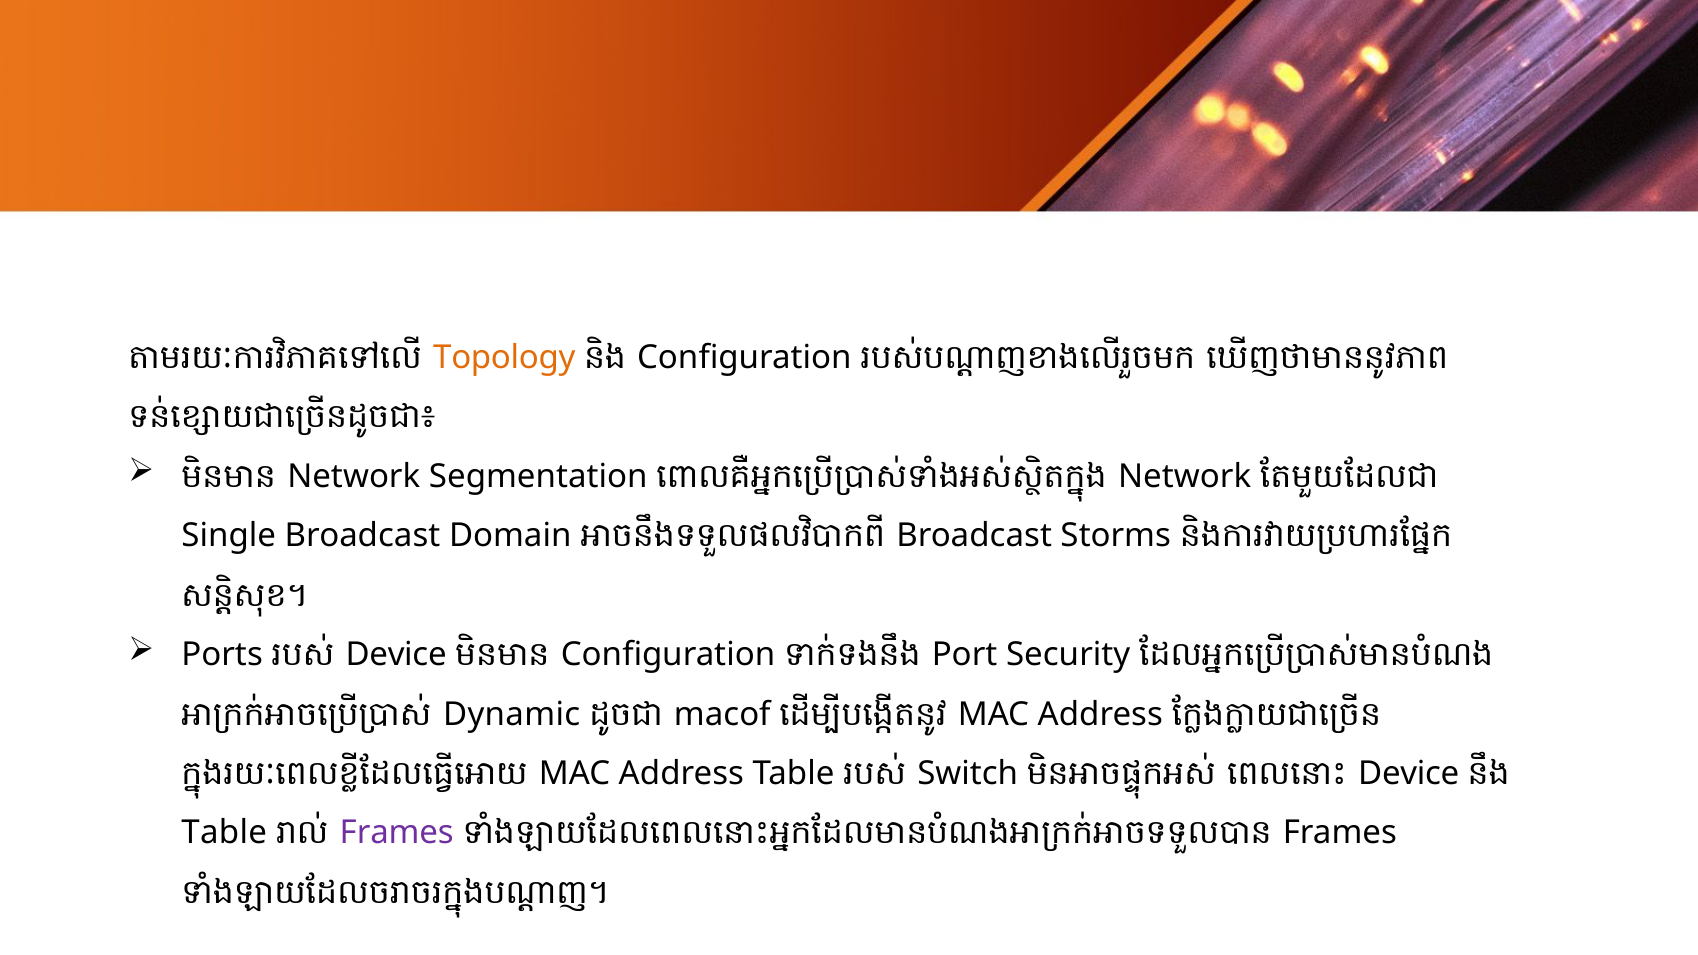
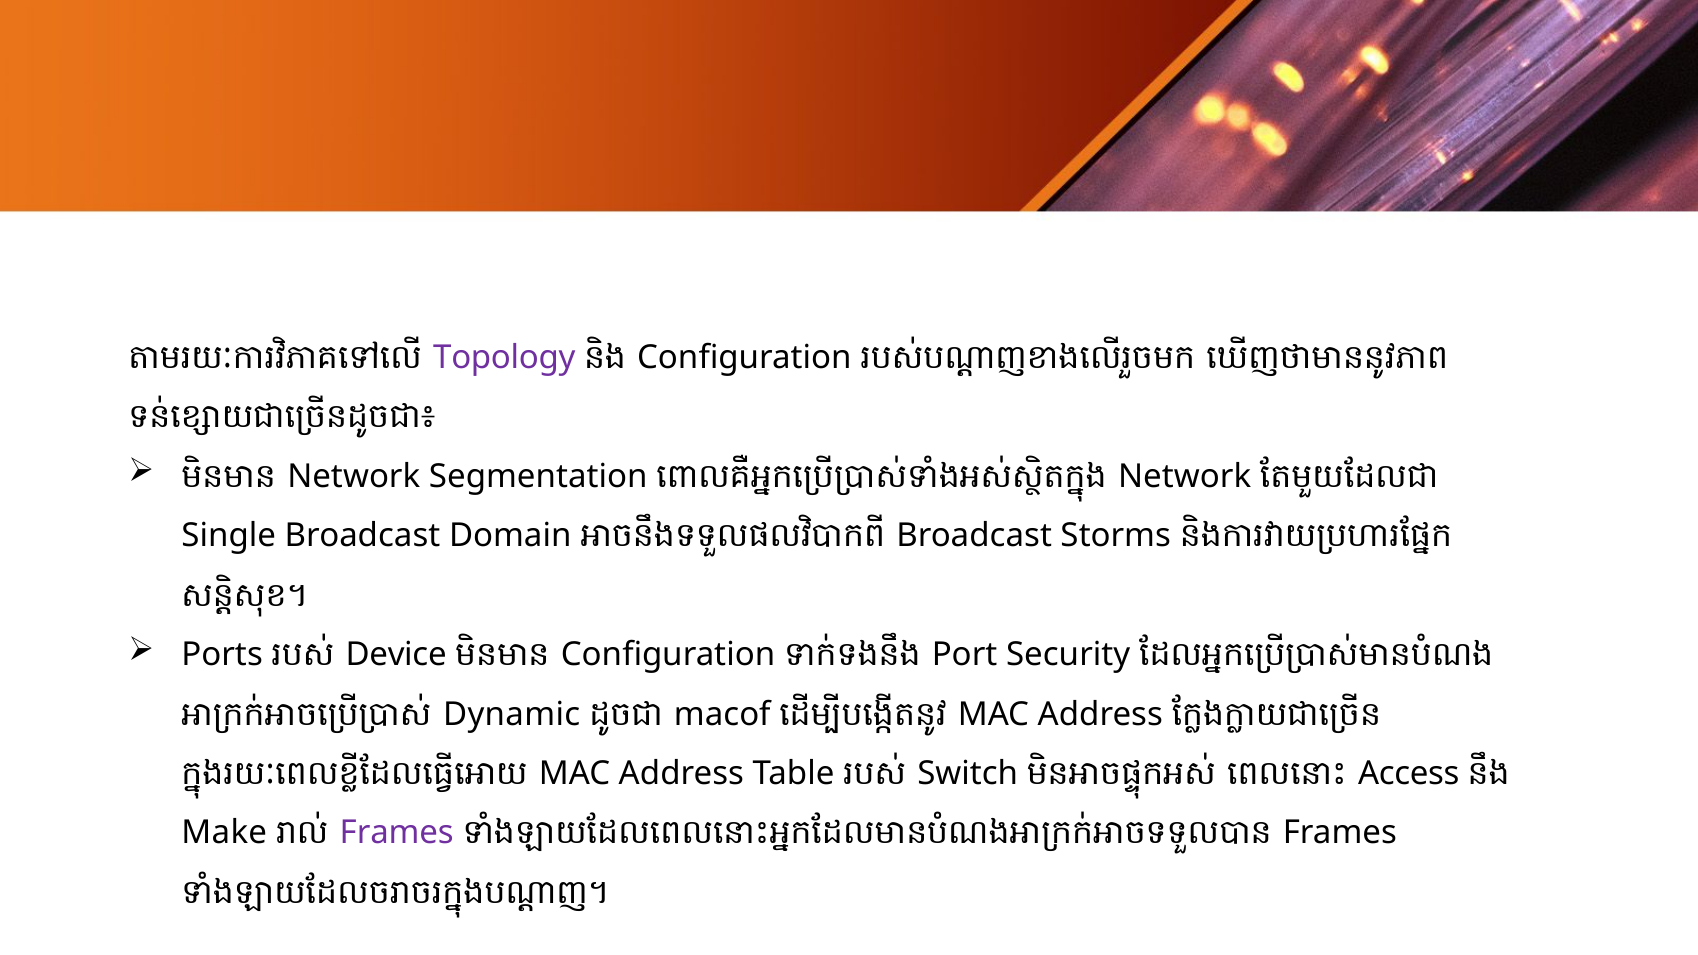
Topology colour: orange -> purple
Device at (1409, 774): Device -> Access
Table at (224, 833): Table -> Make
